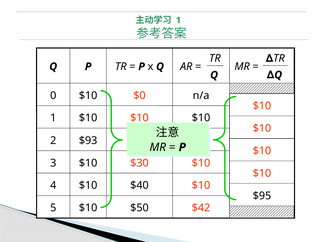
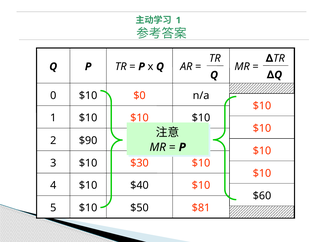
$93: $93 -> $90
$95: $95 -> $60
$42: $42 -> $81
